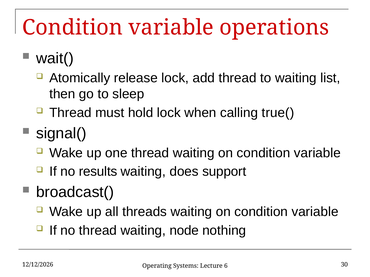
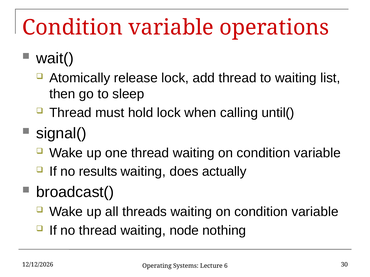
true(: true( -> until(
support: support -> actually
